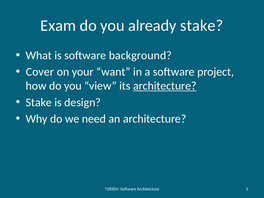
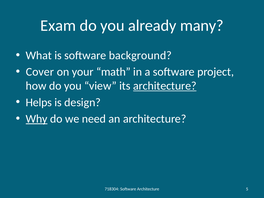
already stake: stake -> many
want: want -> math
Stake at (39, 102): Stake -> Helps
Why underline: none -> present
